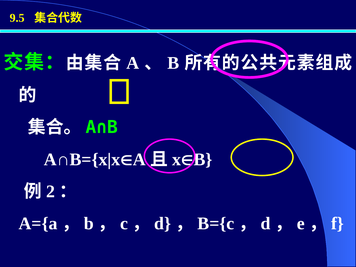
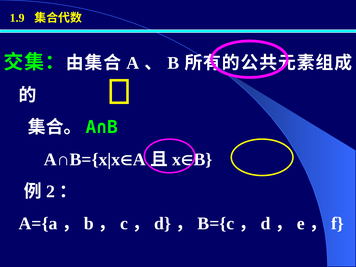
9.5: 9.5 -> 1.9
